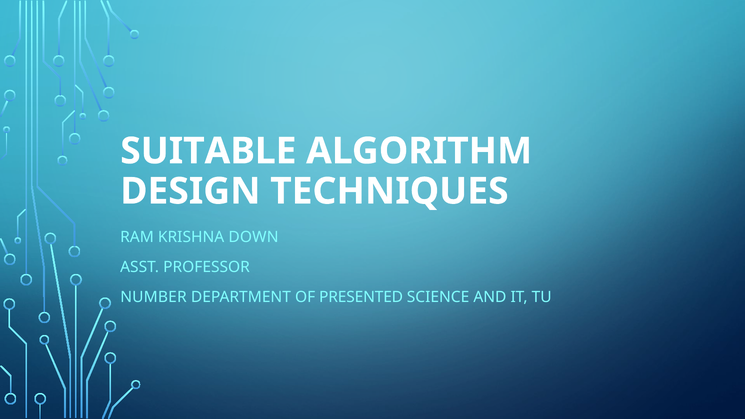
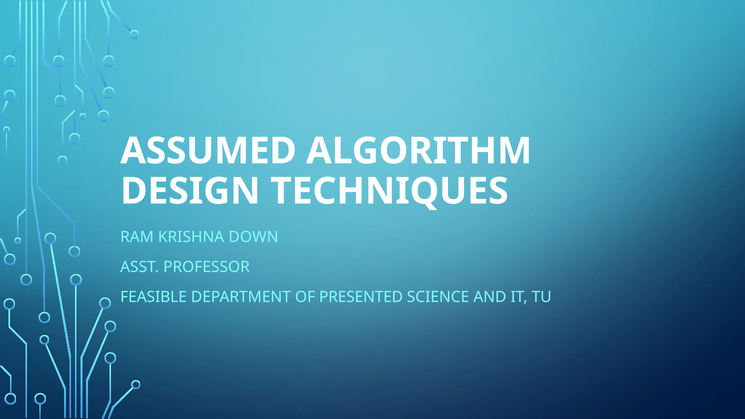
SUITABLE: SUITABLE -> ASSUMED
NUMBER: NUMBER -> FEASIBLE
